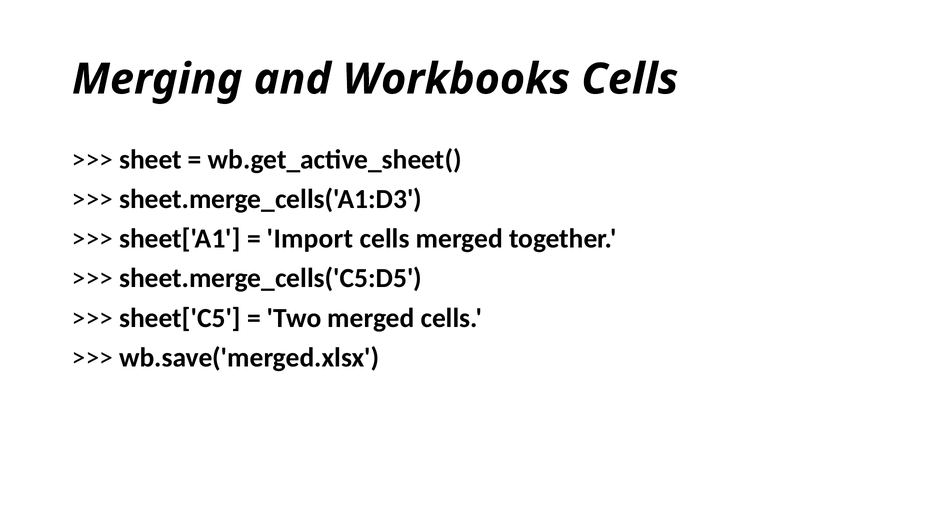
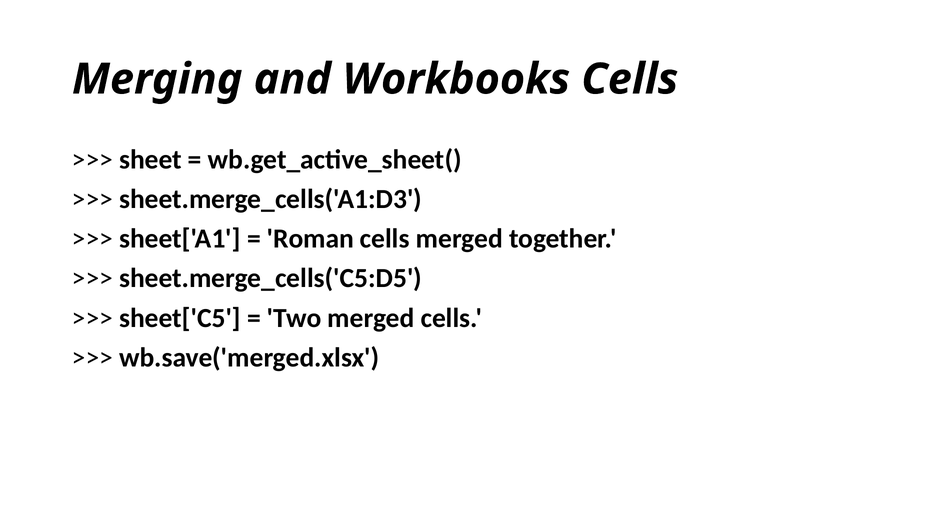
Import: Import -> Roman
